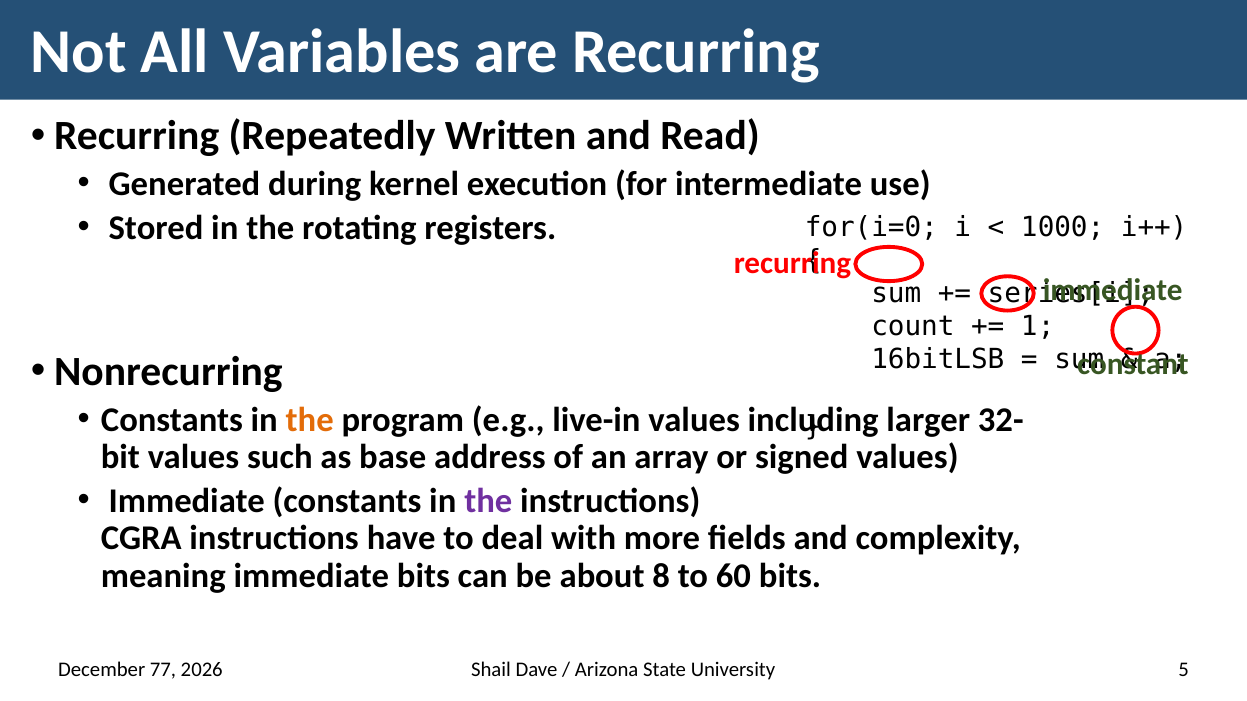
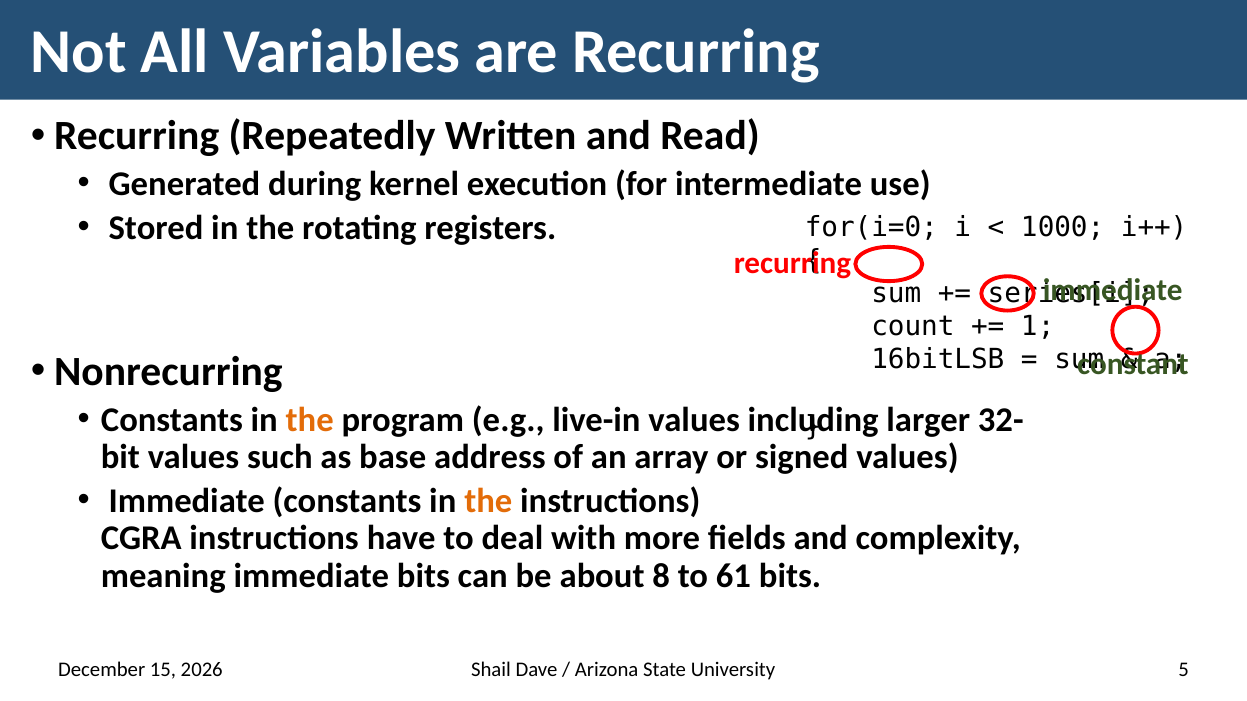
the at (488, 501) colour: purple -> orange
60: 60 -> 61
77: 77 -> 15
